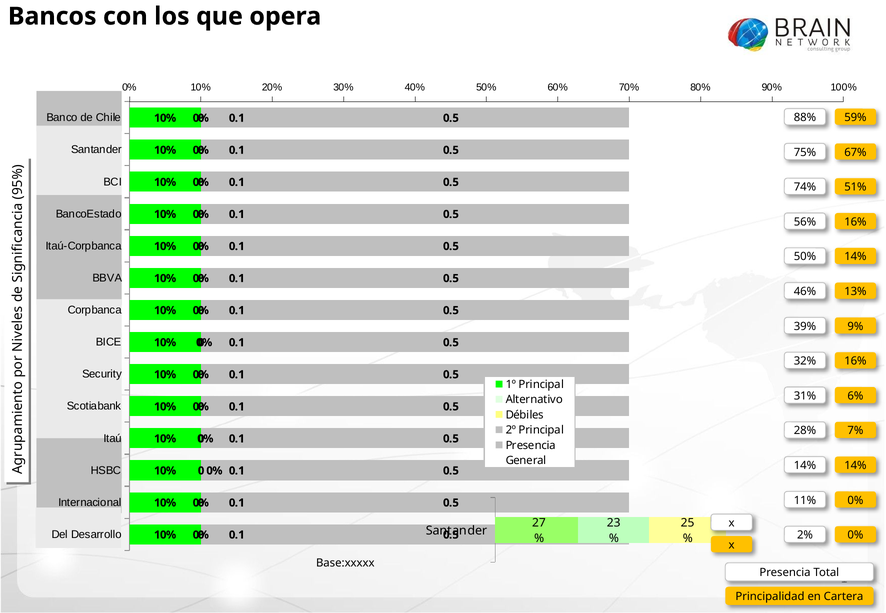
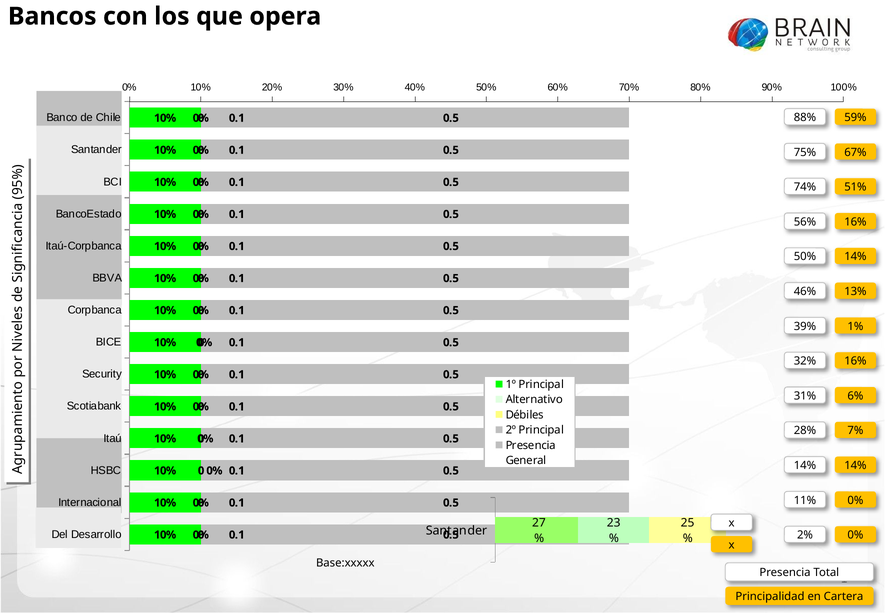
9%: 9% -> 1%
